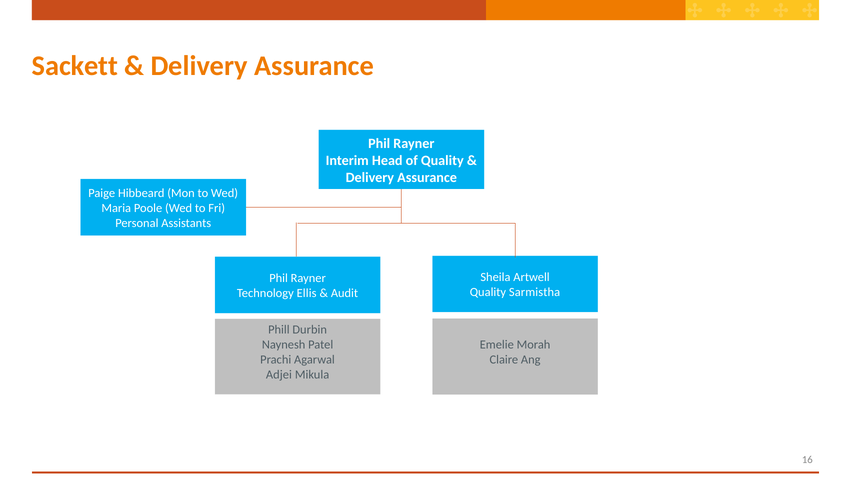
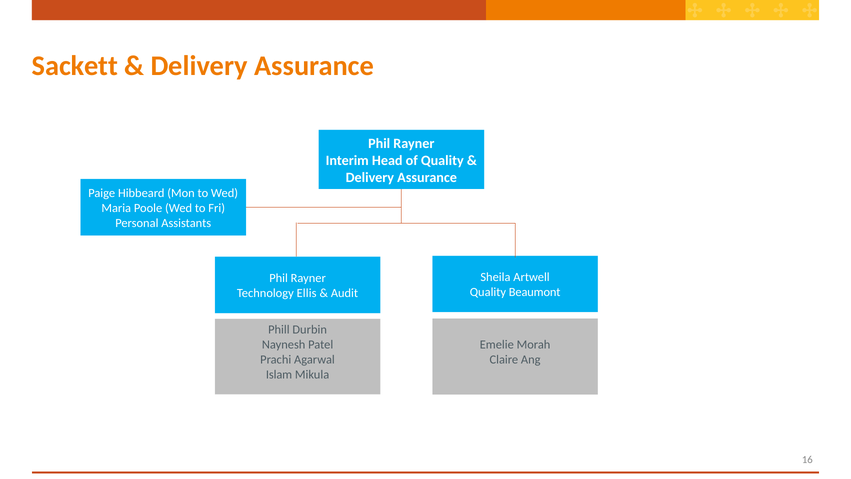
Sarmistha: Sarmistha -> Beaumont
Adjei: Adjei -> Islam
